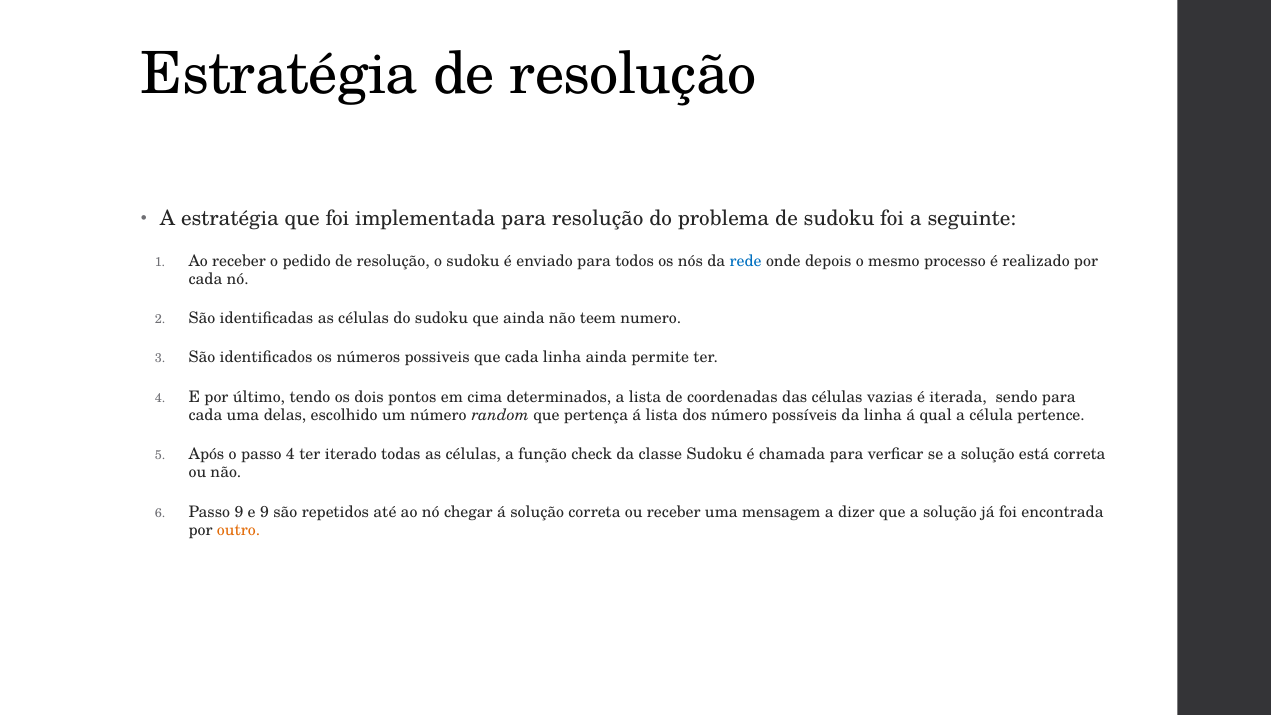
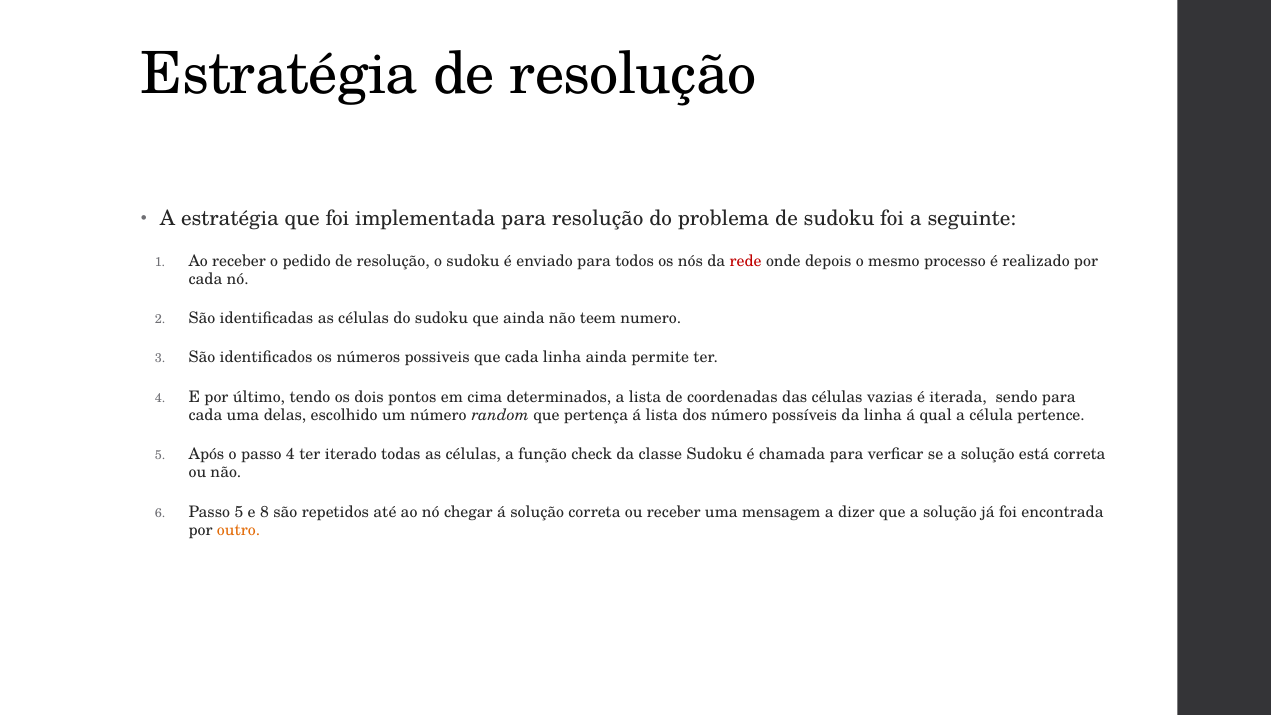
rede colour: blue -> red
Passo 9: 9 -> 5
e 9: 9 -> 8
